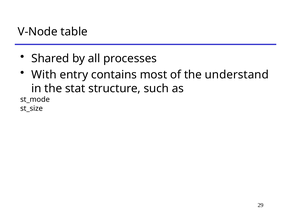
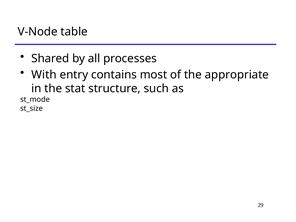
understand: understand -> appropriate
